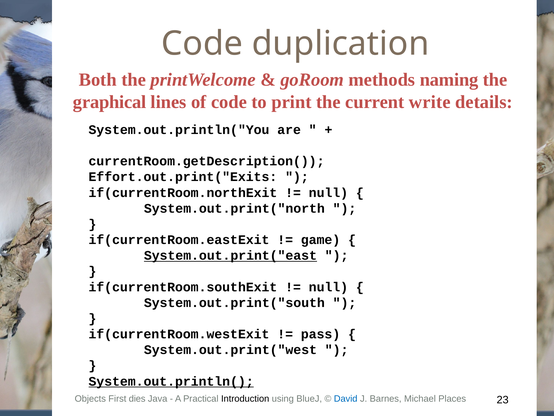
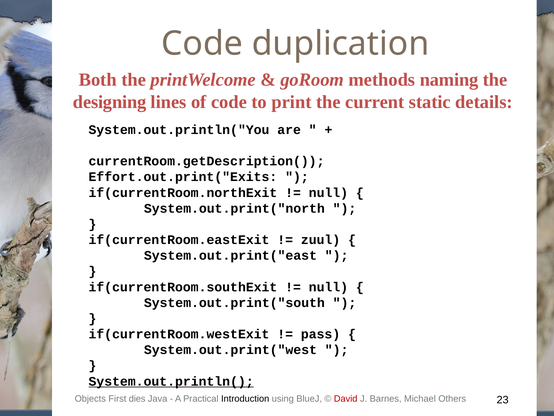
graphical: graphical -> designing
write: write -> static
game: game -> zuul
System.out.print("east underline: present -> none
David colour: blue -> red
Places: Places -> Others
